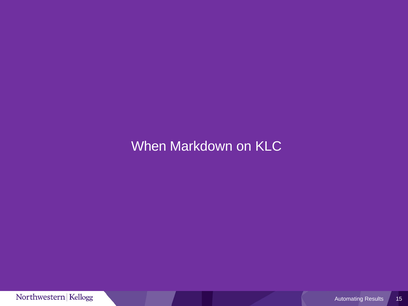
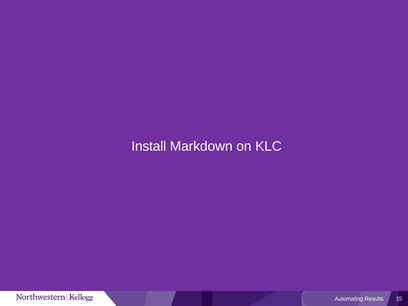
When: When -> Install
